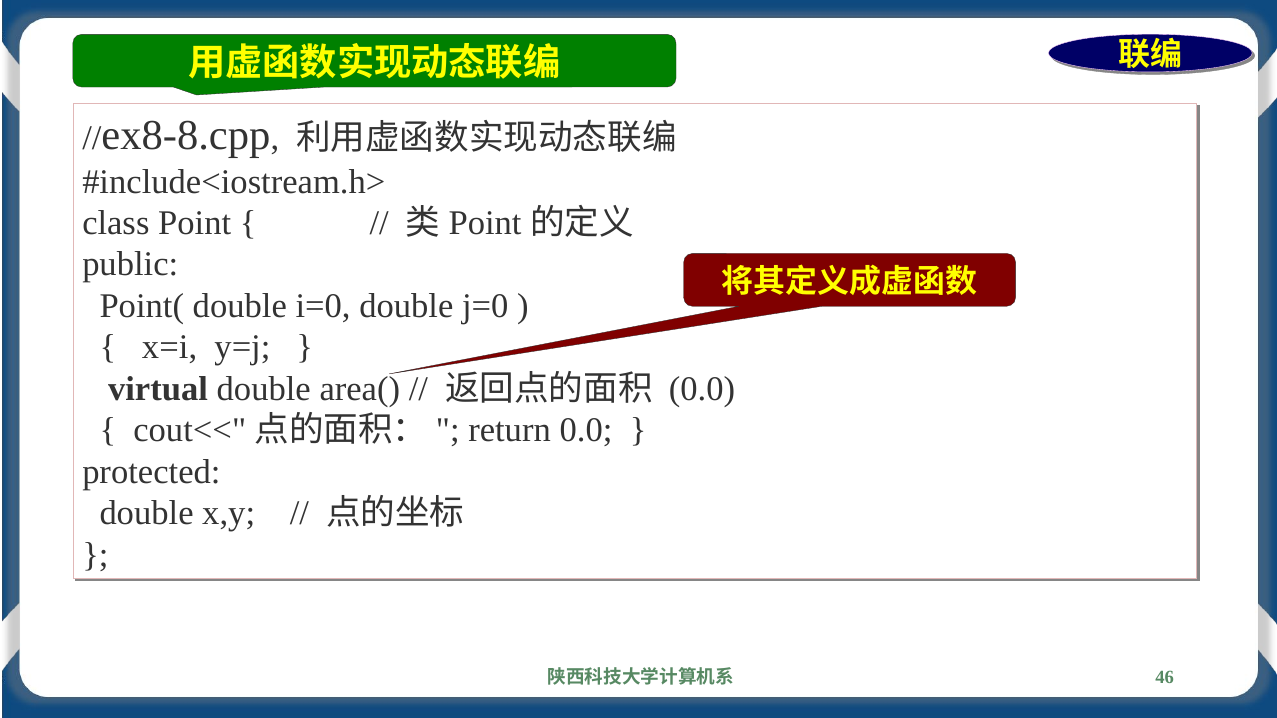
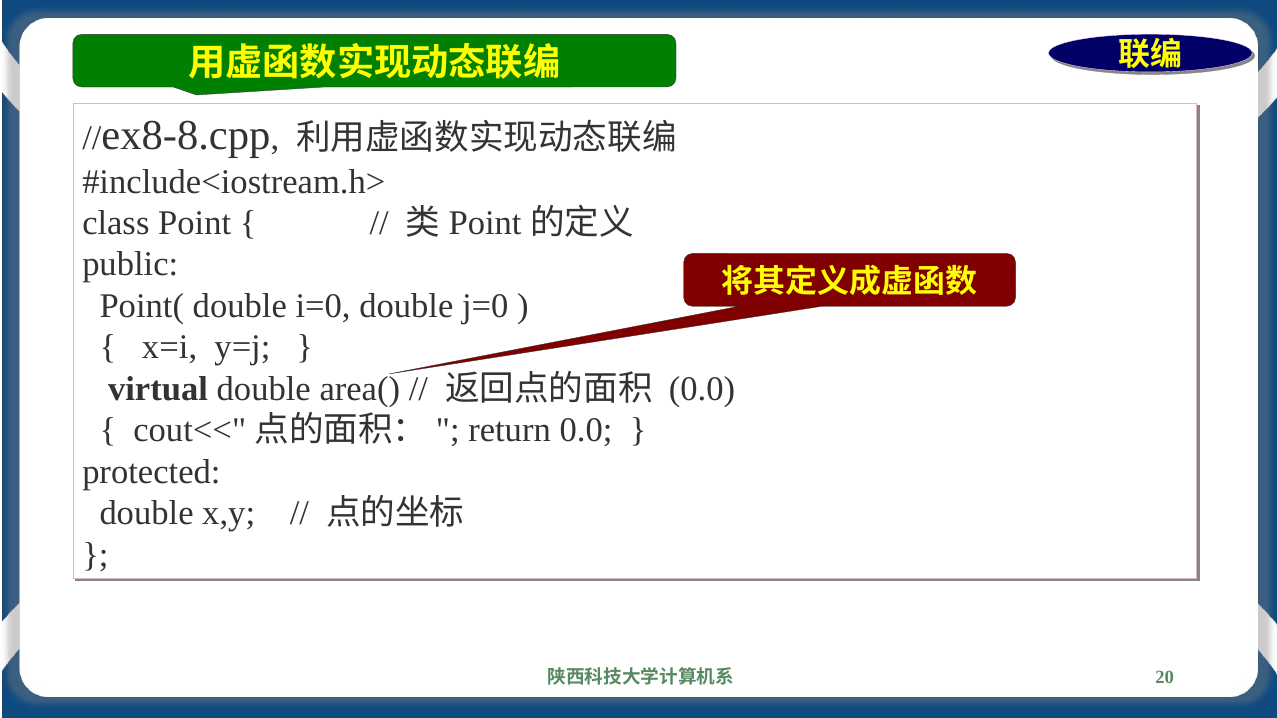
46: 46 -> 20
